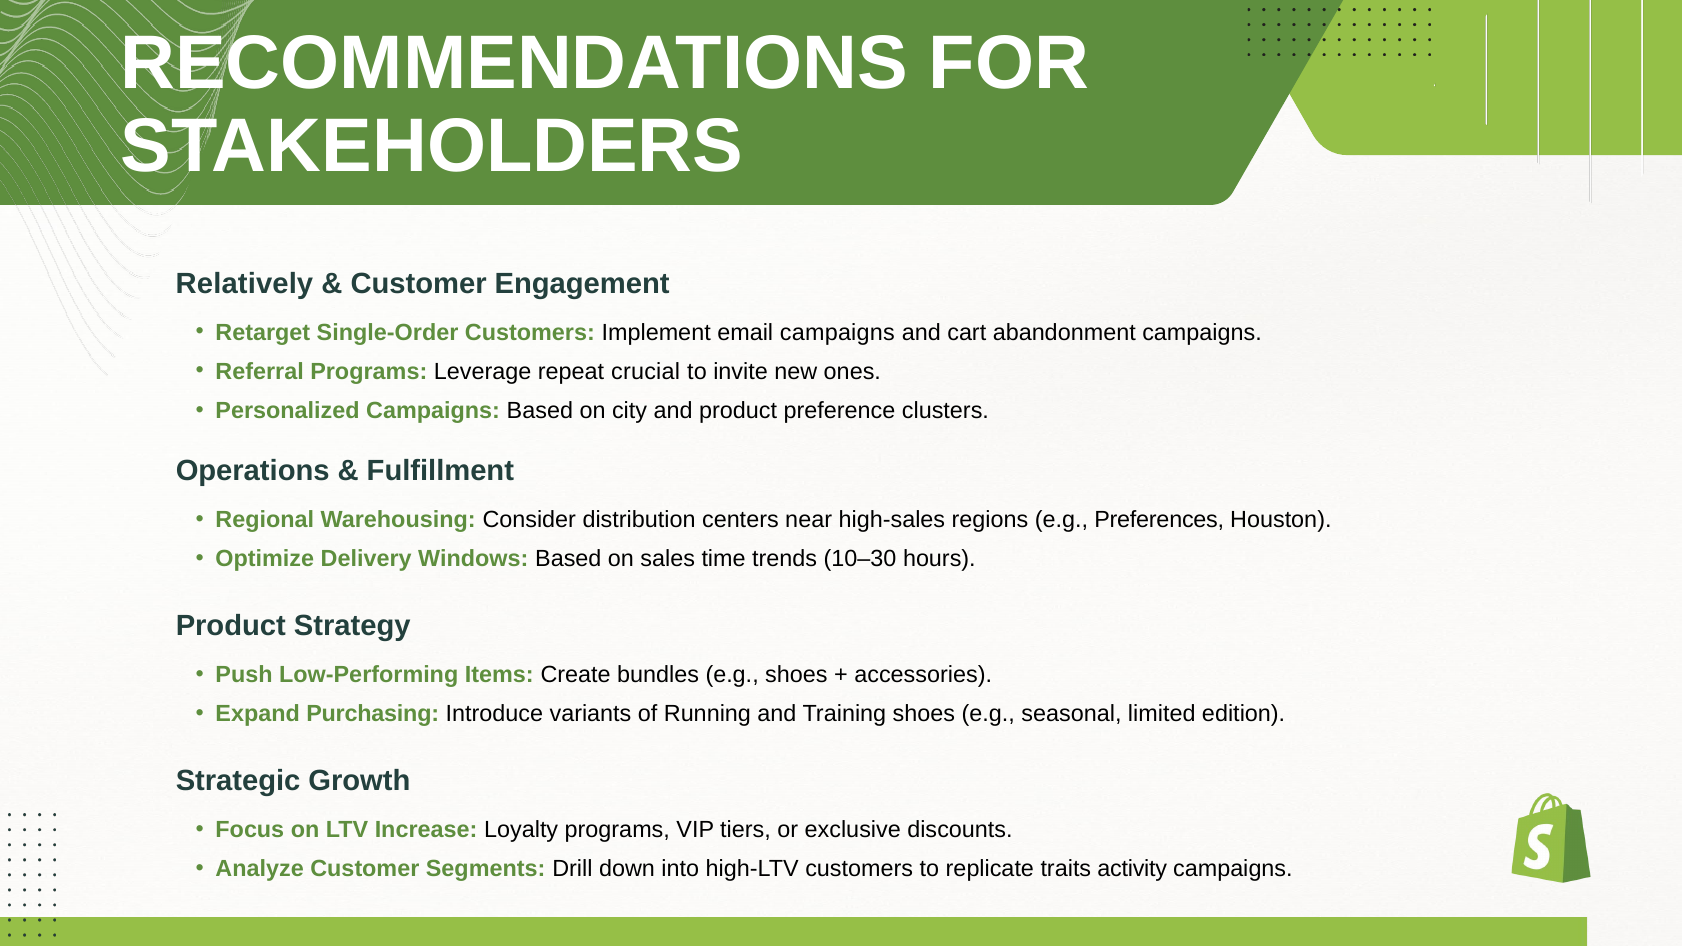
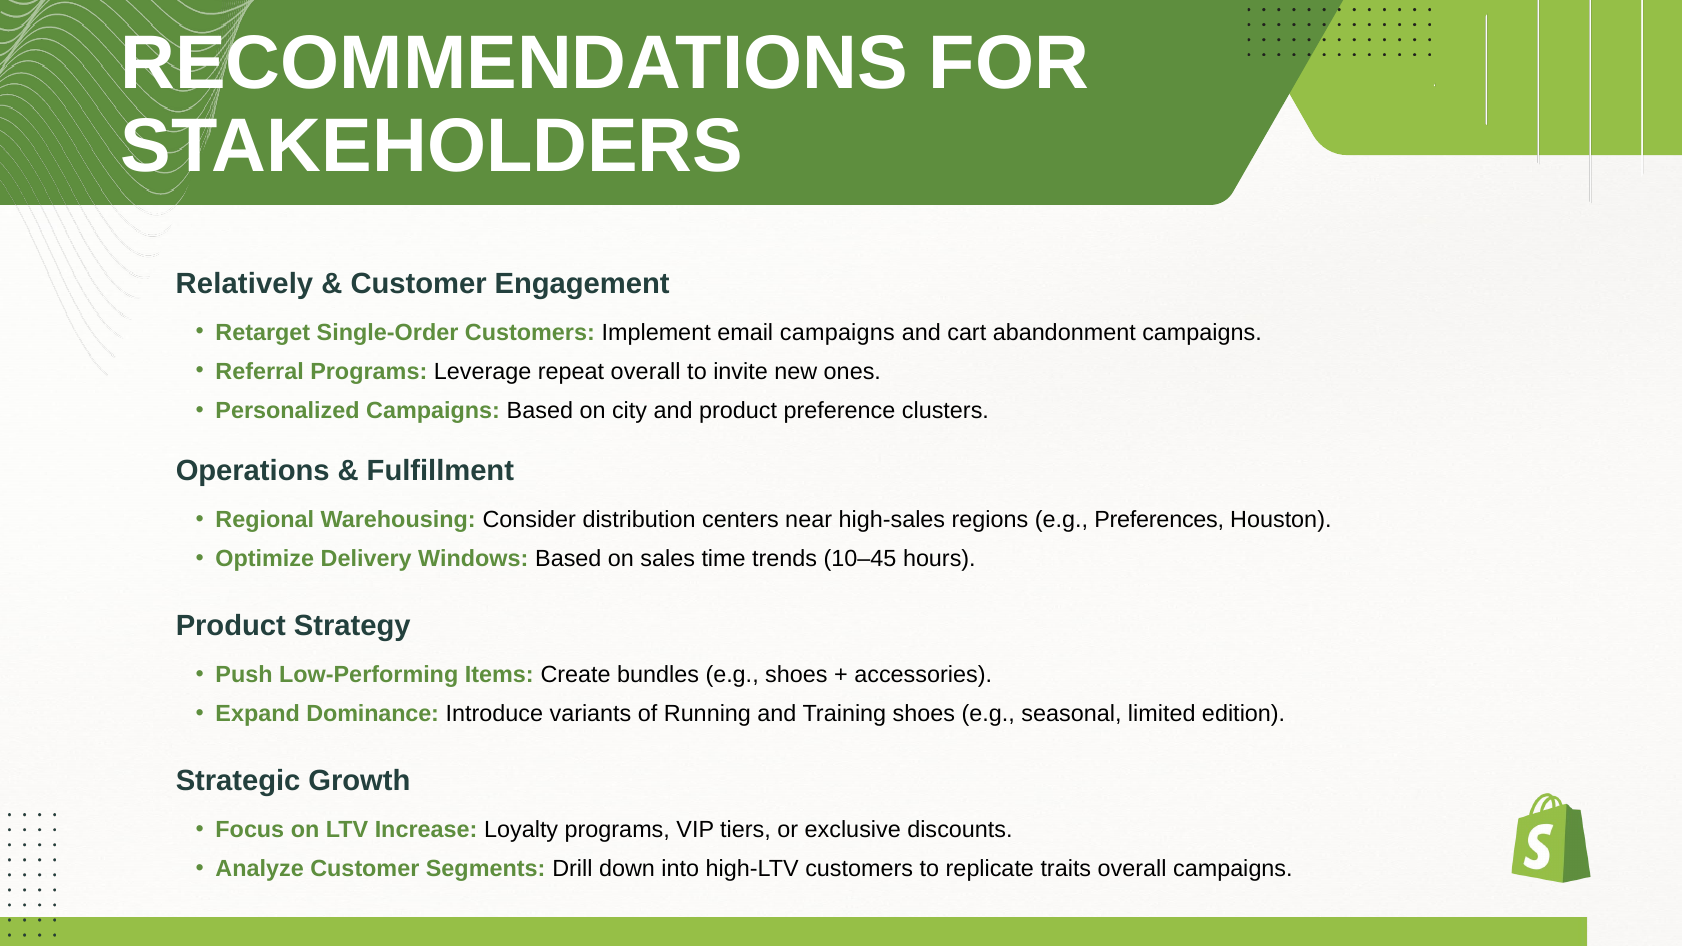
repeat crucial: crucial -> overall
10–30: 10–30 -> 10–45
Purchasing: Purchasing -> Dominance
traits activity: activity -> overall
